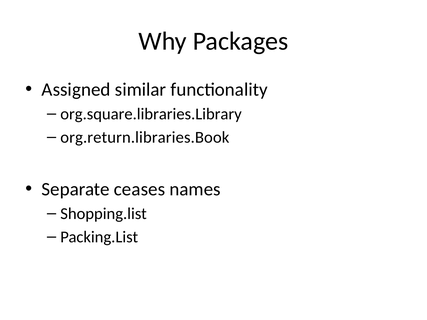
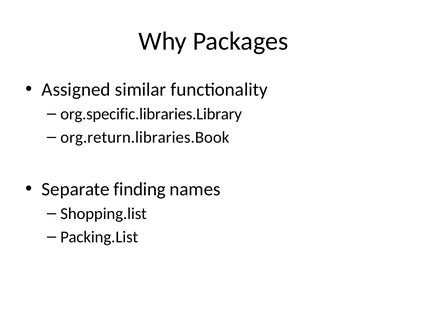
org.square.libraries.Library: org.square.libraries.Library -> org.specific.libraries.Library
ceases: ceases -> finding
